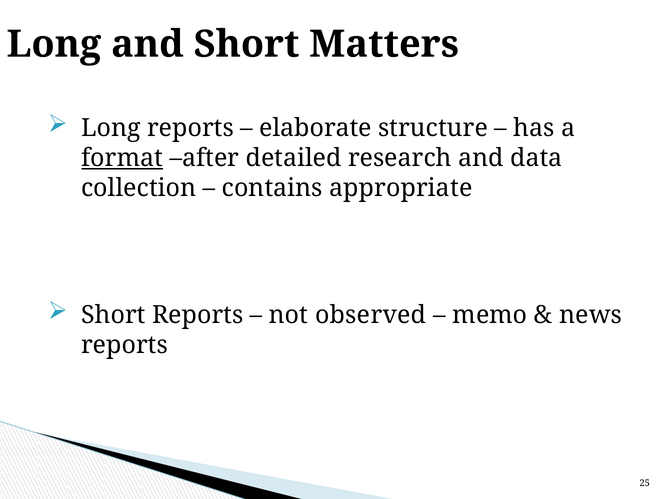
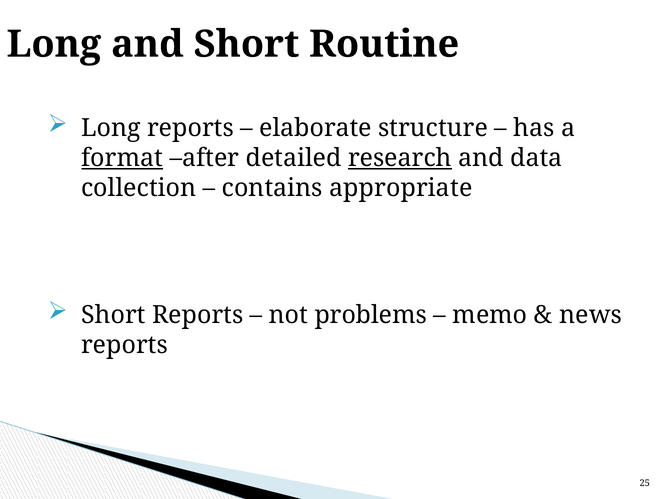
Matters: Matters -> Routine
research underline: none -> present
observed: observed -> problems
